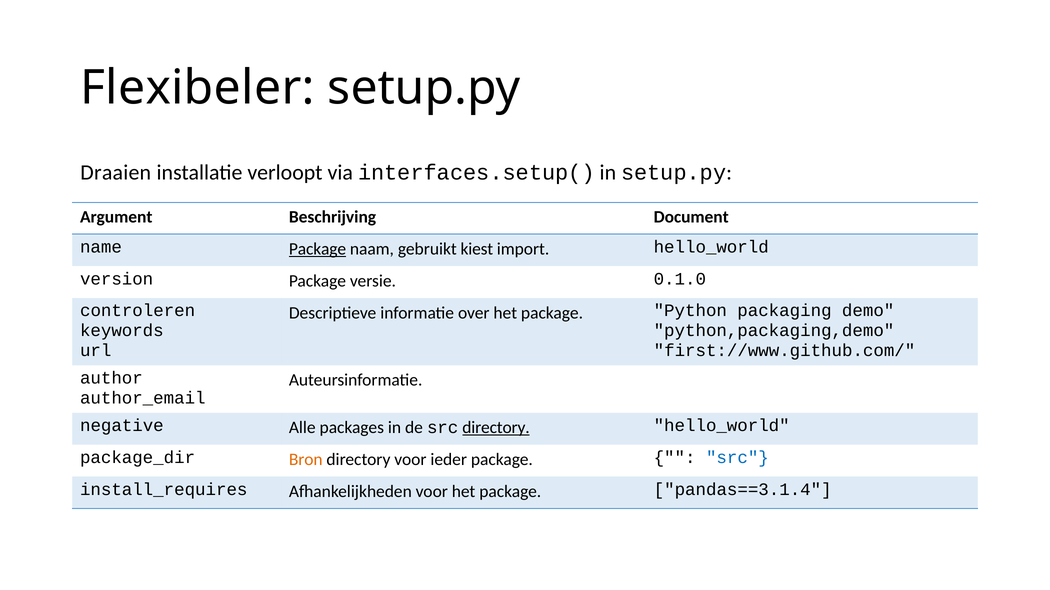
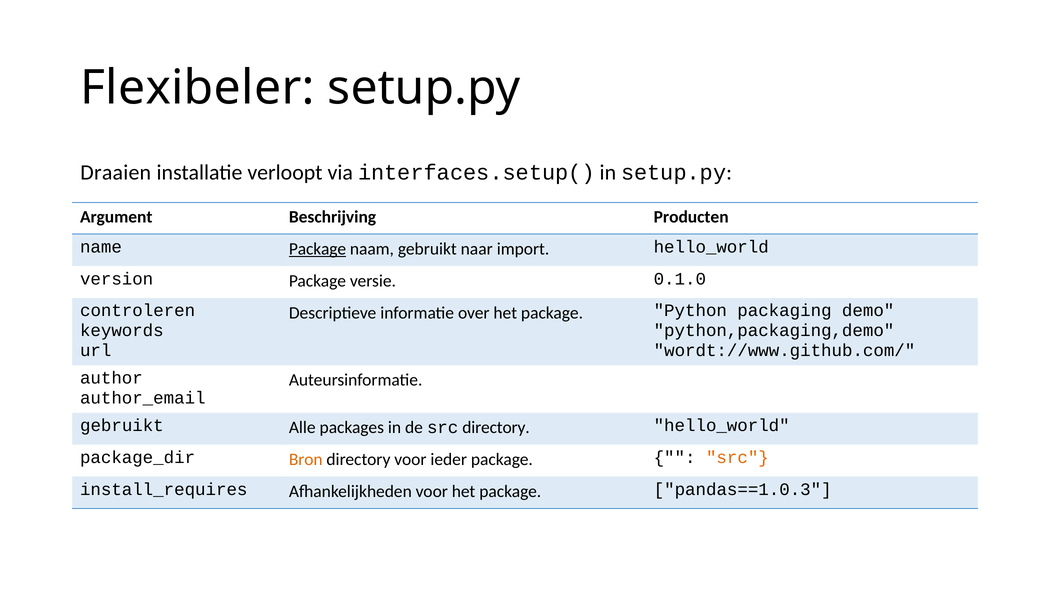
Document: Document -> Producten
kiest: kiest -> naar
first://www.github.com/: first://www.github.com/ -> wordt://www.github.com/
negative at (122, 426): negative -> gebruikt
directory at (496, 428) underline: present -> none
src at (737, 458) colour: blue -> orange
pandas==3.1.4: pandas==3.1.4 -> pandas==1.0.3
